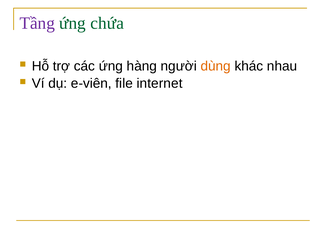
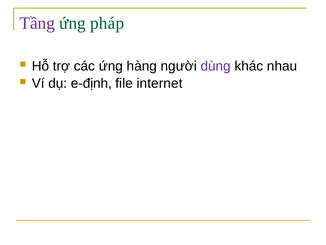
chứa: chứa -> pháp
dùng colour: orange -> purple
e-viên: e-viên -> e-định
